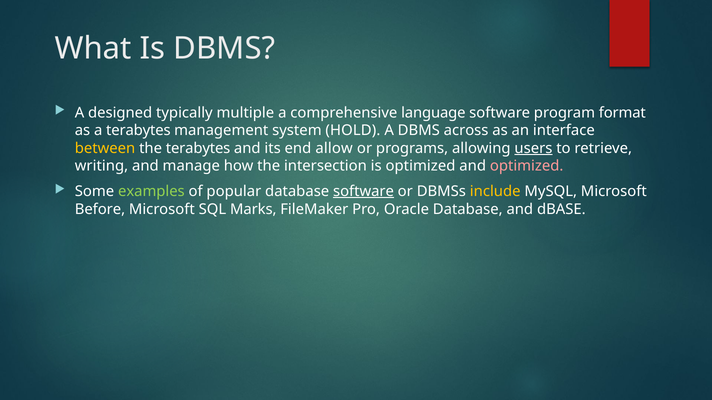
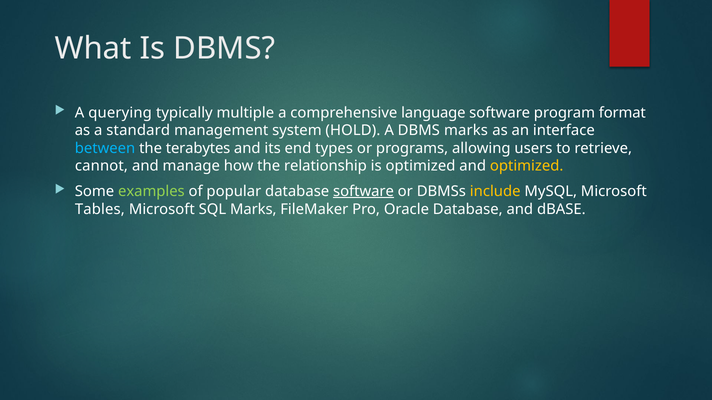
designed: designed -> querying
a terabytes: terabytes -> standard
DBMS across: across -> marks
between colour: yellow -> light blue
allow: allow -> types
users underline: present -> none
writing: writing -> cannot
intersection: intersection -> relationship
optimized at (527, 166) colour: pink -> yellow
Before: Before -> Tables
